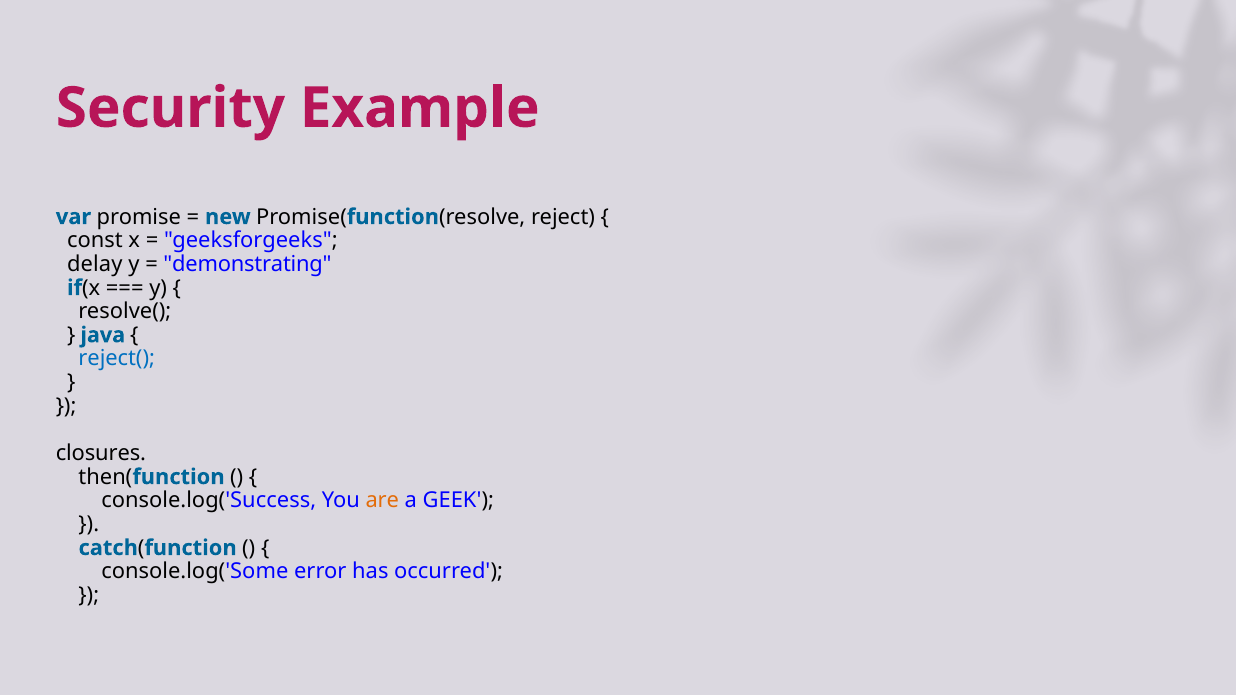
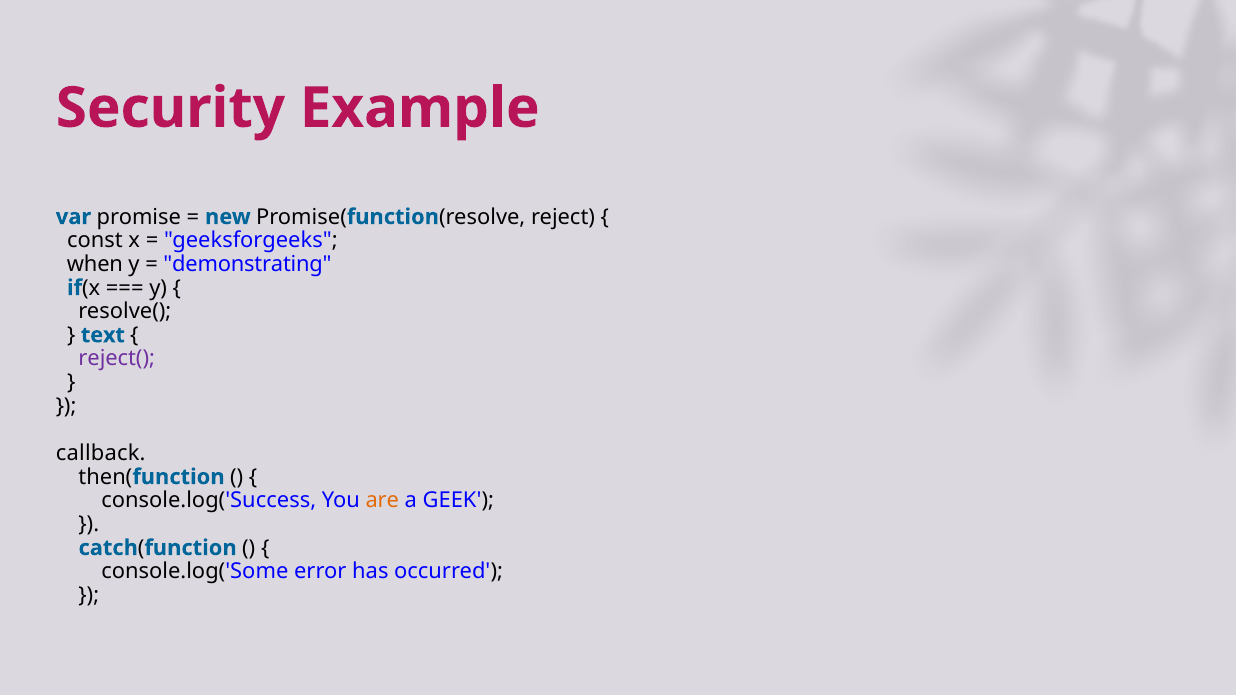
delay: delay -> when
java: java -> text
reject( colour: blue -> purple
closures: closures -> callback
